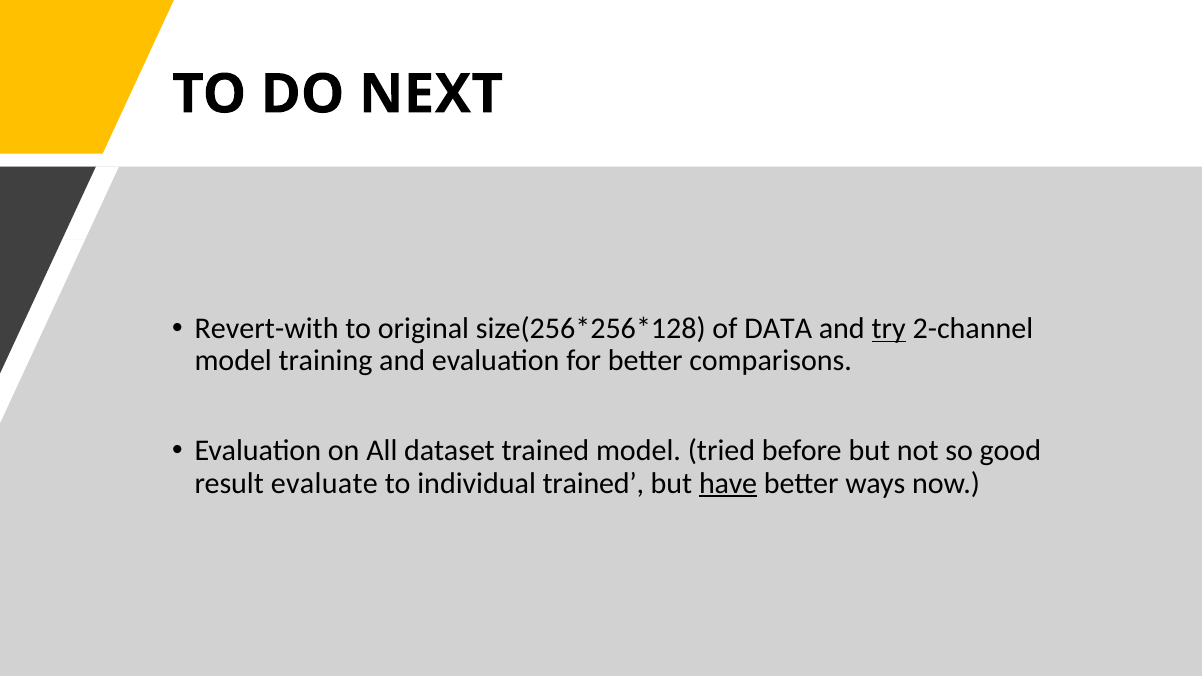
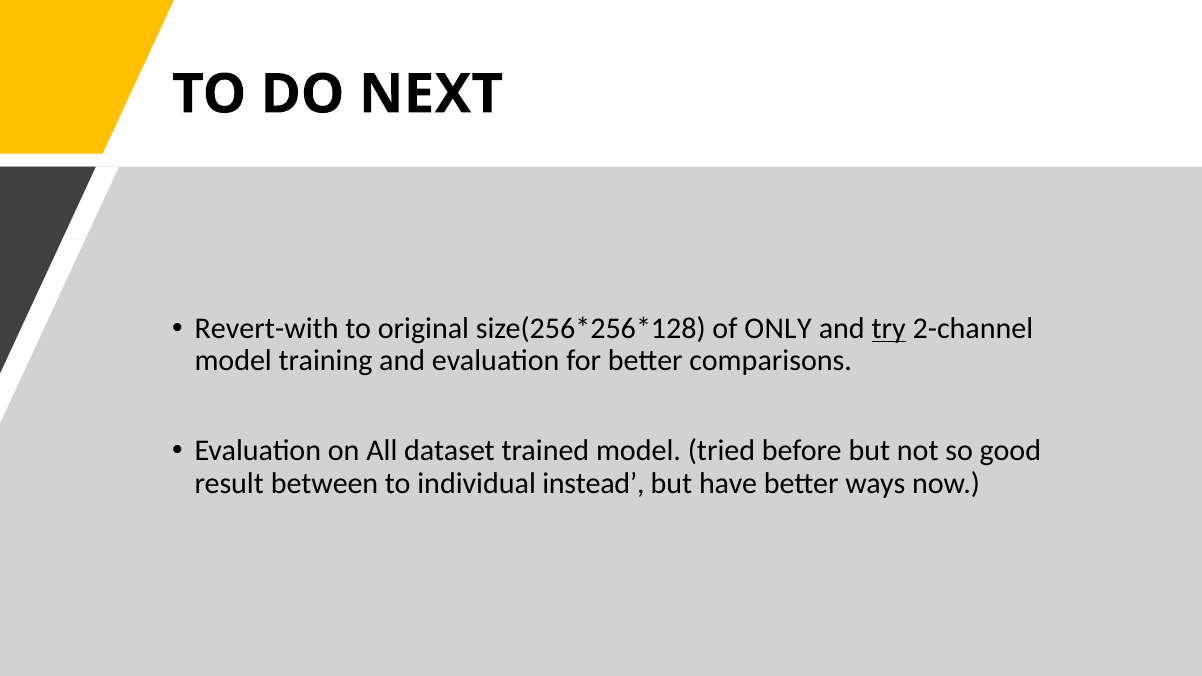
DATA: DATA -> ONLY
evaluate: evaluate -> between
individual trained: trained -> instead
have underline: present -> none
